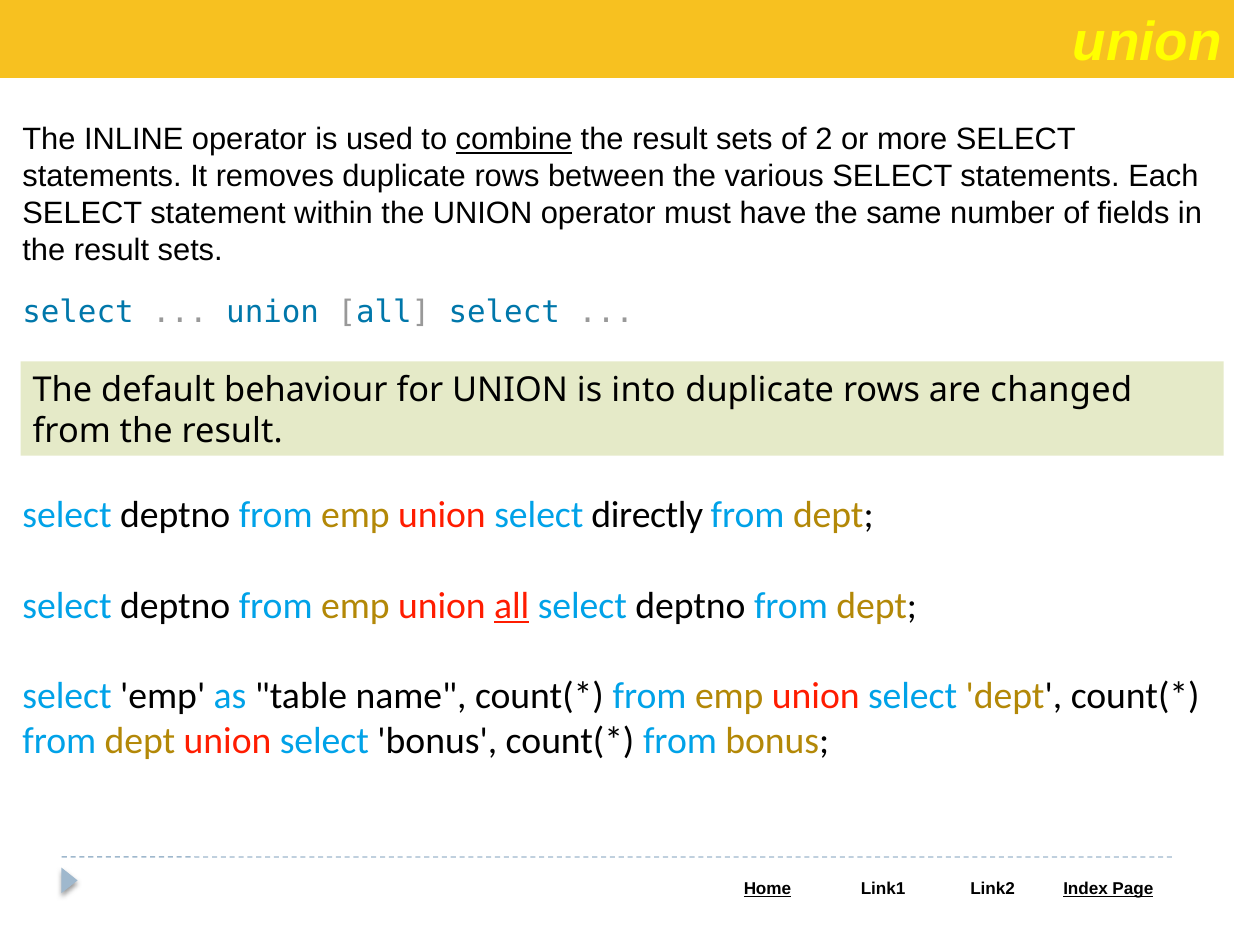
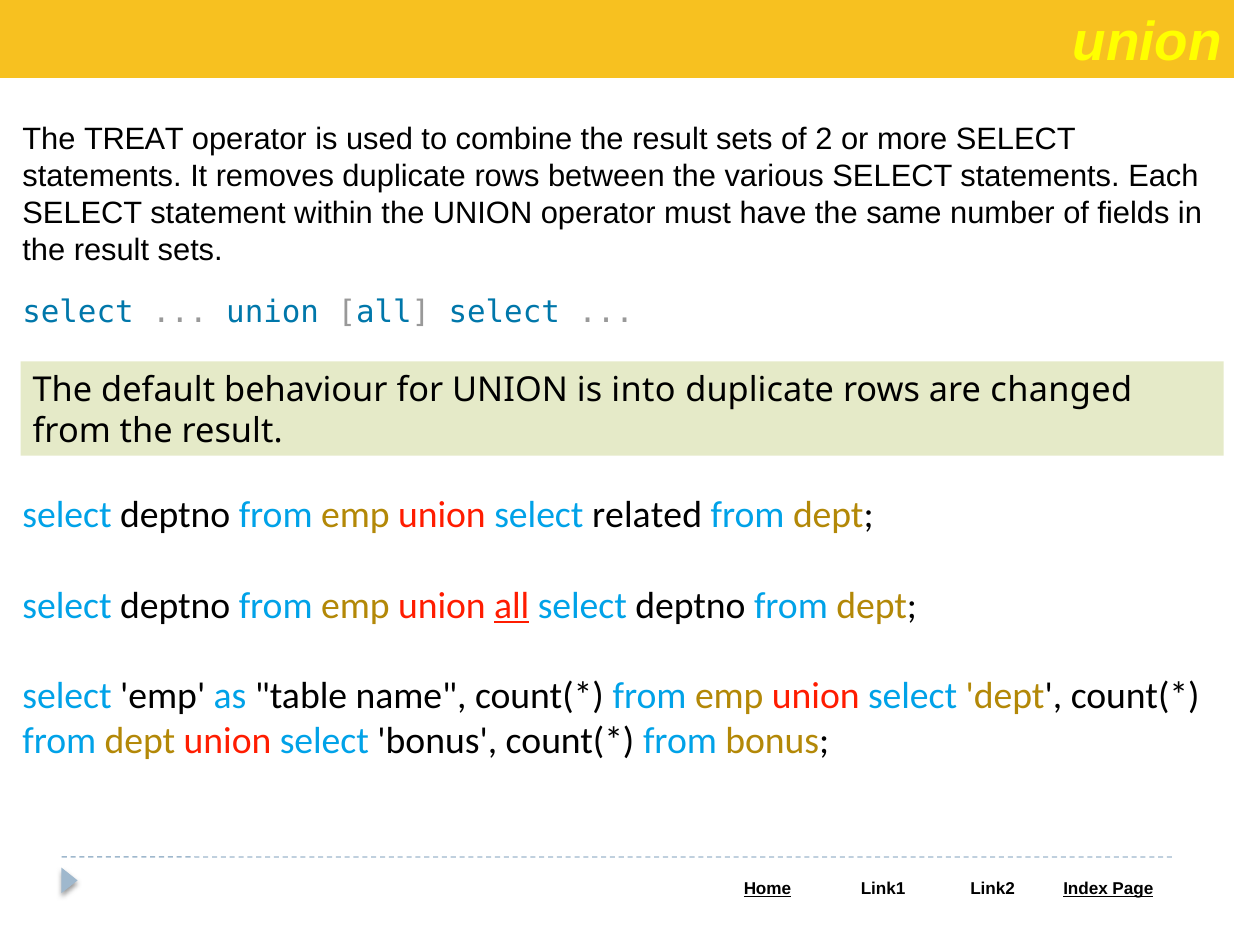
INLINE: INLINE -> TREAT
combine underline: present -> none
directly: directly -> related
